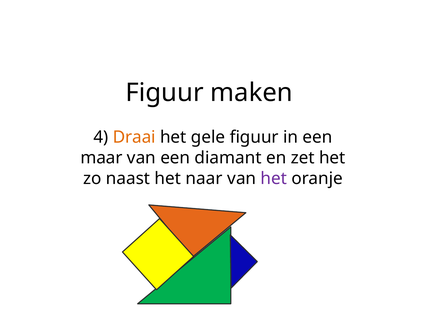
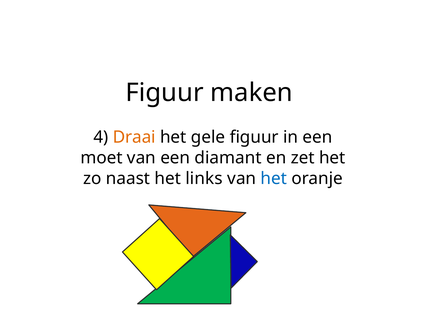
maar: maar -> moet
naar: naar -> links
het at (274, 178) colour: purple -> blue
